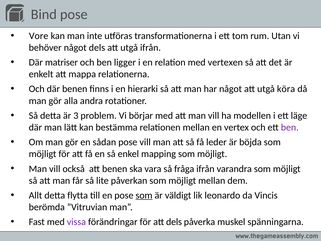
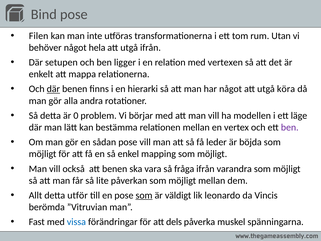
Vore: Vore -> Filen
något dels: dels -> hela
matriser: matriser -> setupen
där at (53, 89) underline: none -> present
3: 3 -> 0
flytta: flytta -> utför
vissa colour: purple -> blue
